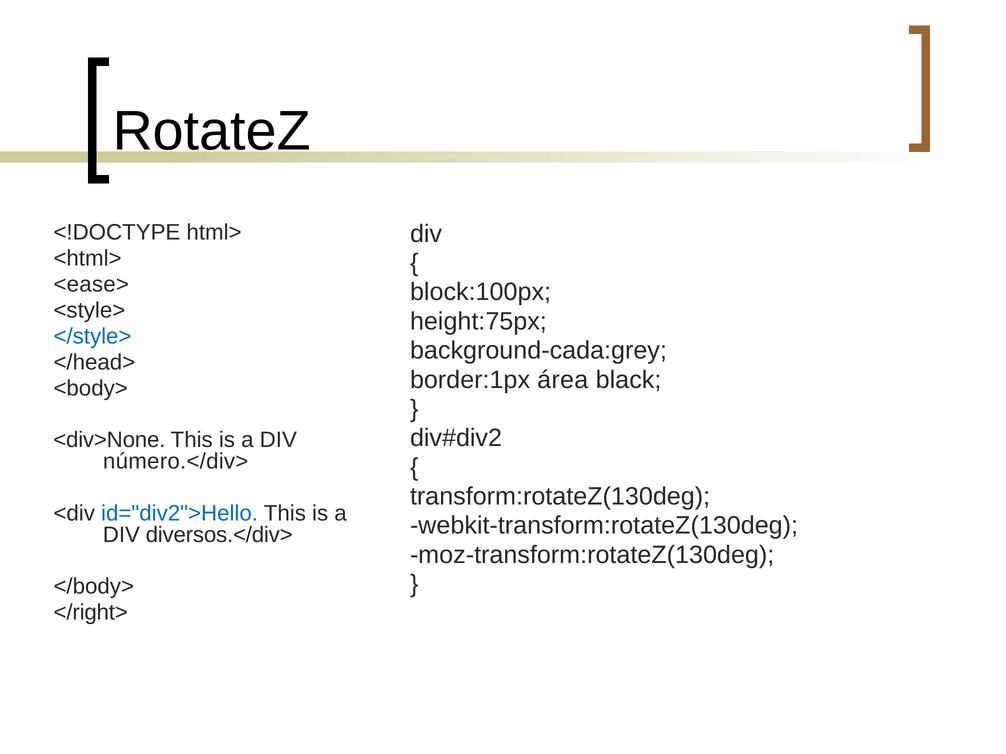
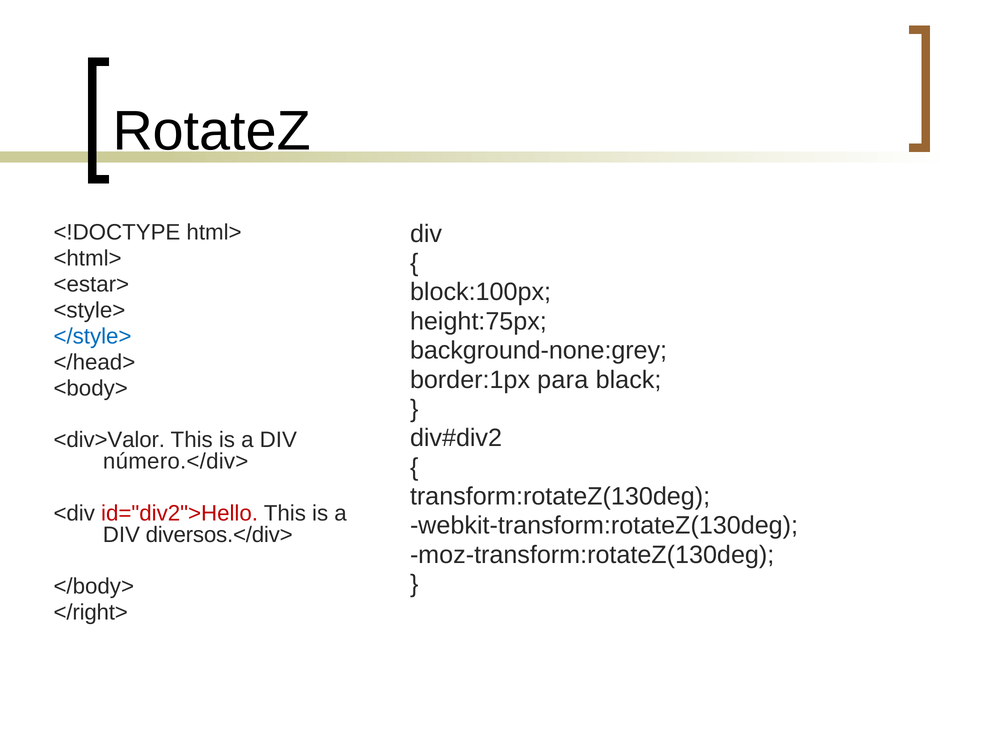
<ease>: <ease> -> <estar>
background-cada:grey: background-cada:grey -> background-none:grey
área: área -> para
<div>None: <div>None -> <div>Valor
id="div2">Hello colour: blue -> red
